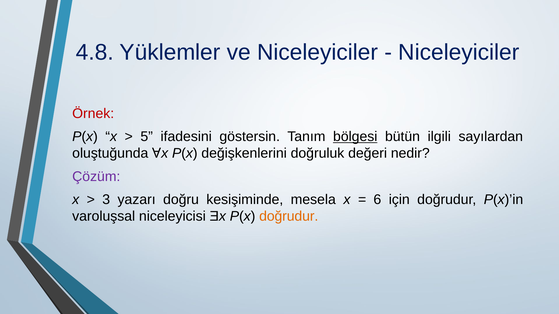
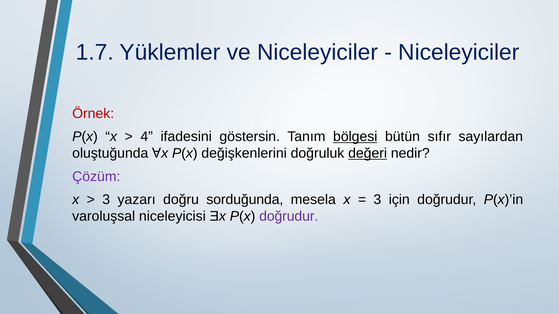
4.8: 4.8 -> 1.7
5: 5 -> 4
ilgili: ilgili -> sıfır
değeri underline: none -> present
kesişiminde: kesişiminde -> sorduğunda
6 at (377, 200): 6 -> 3
doğrudur at (289, 216) colour: orange -> purple
